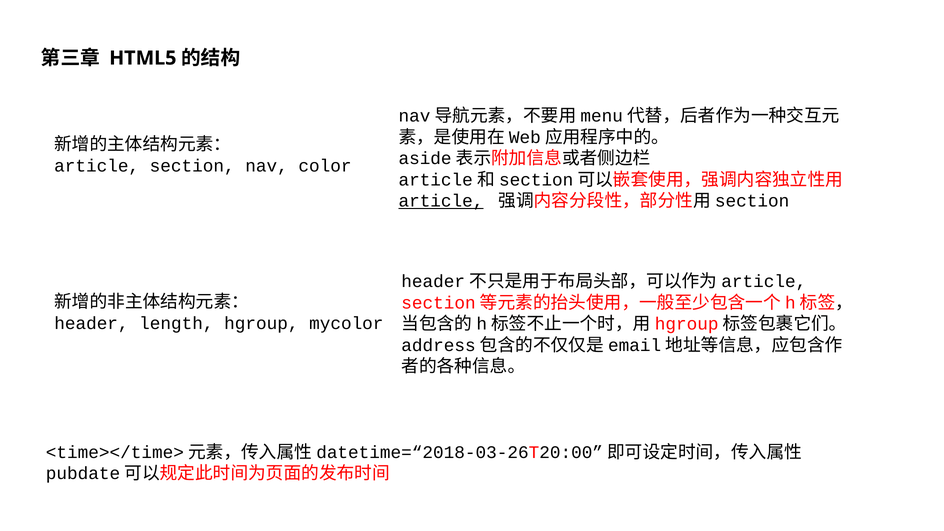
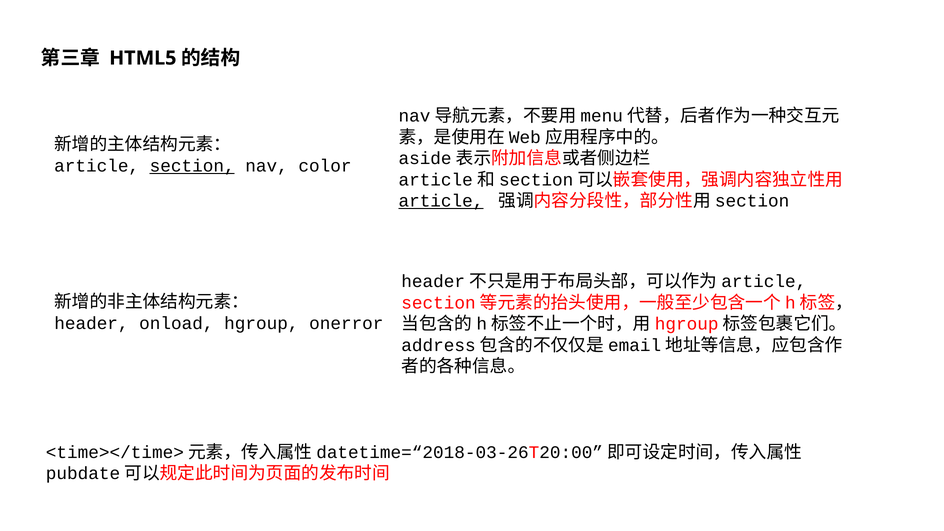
section underline: none -> present
length: length -> onload
mycolor: mycolor -> onerror
